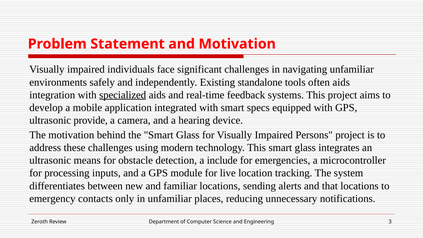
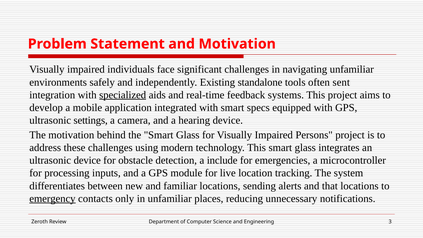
often aids: aids -> sent
provide: provide -> settings
ultrasonic means: means -> device
emergency underline: none -> present
